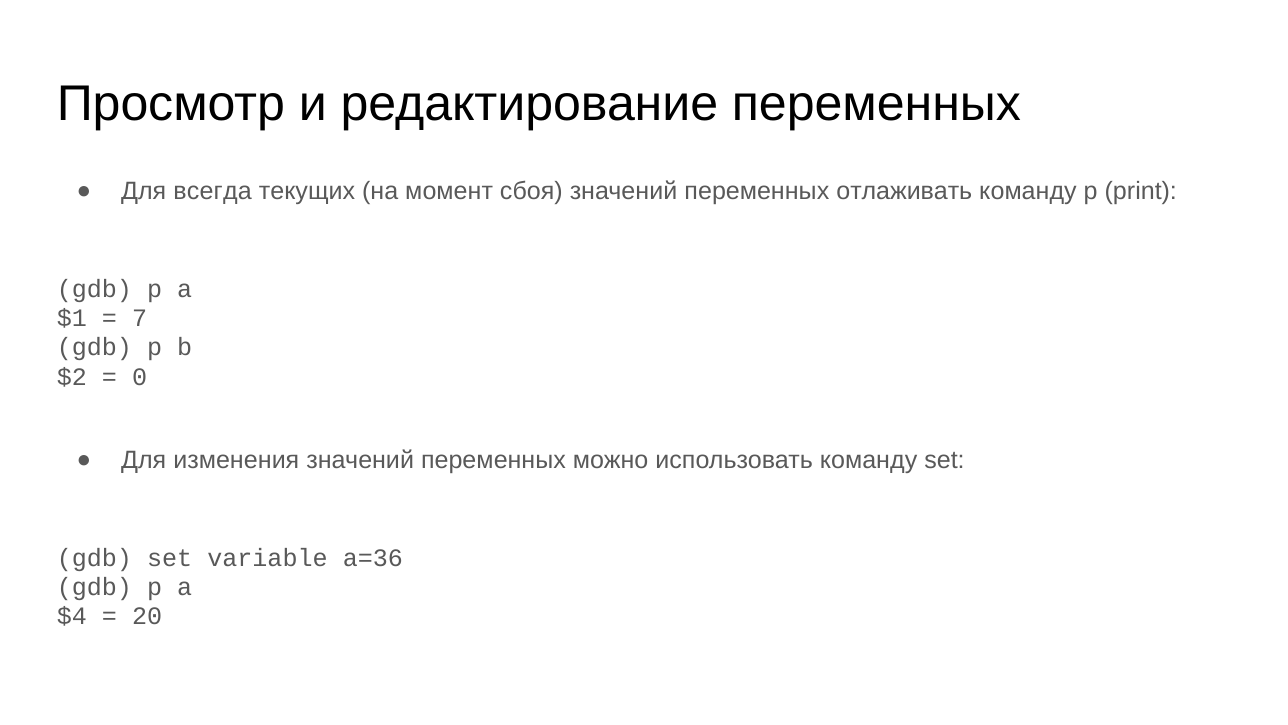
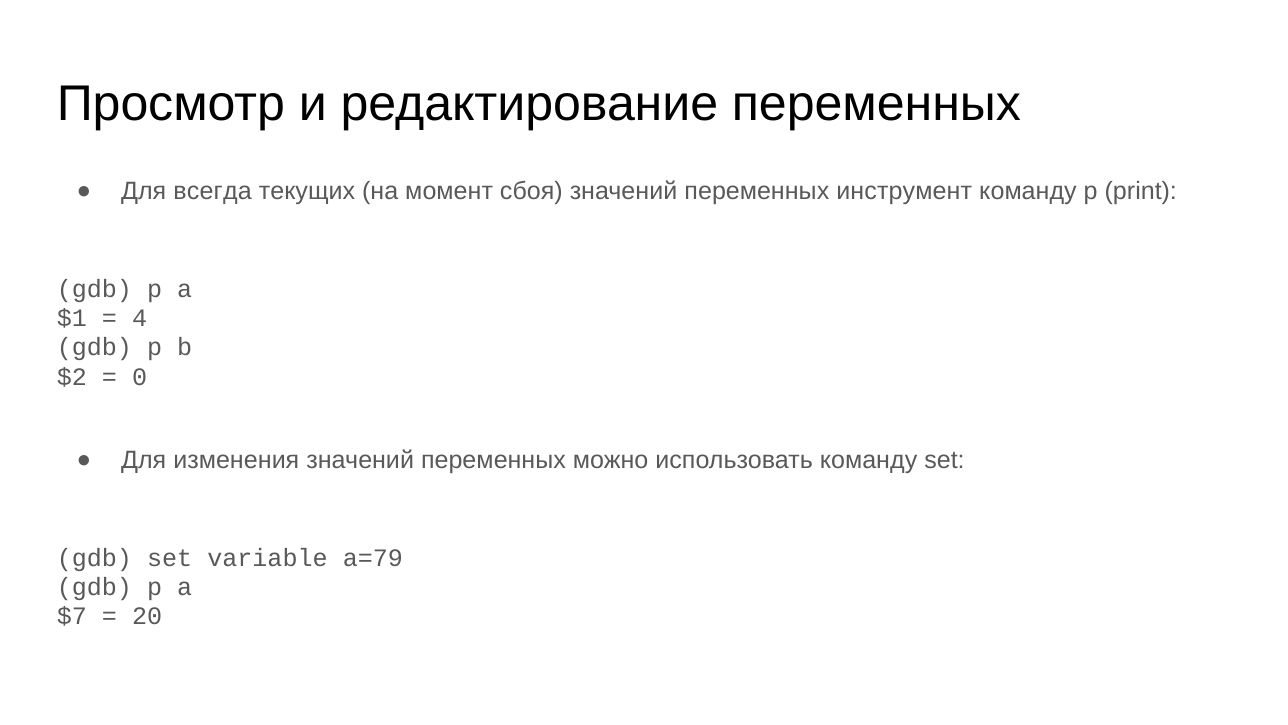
отлаживать: отлаживать -> инструмент
7: 7 -> 4
a=36: a=36 -> a=79
$4: $4 -> $7
